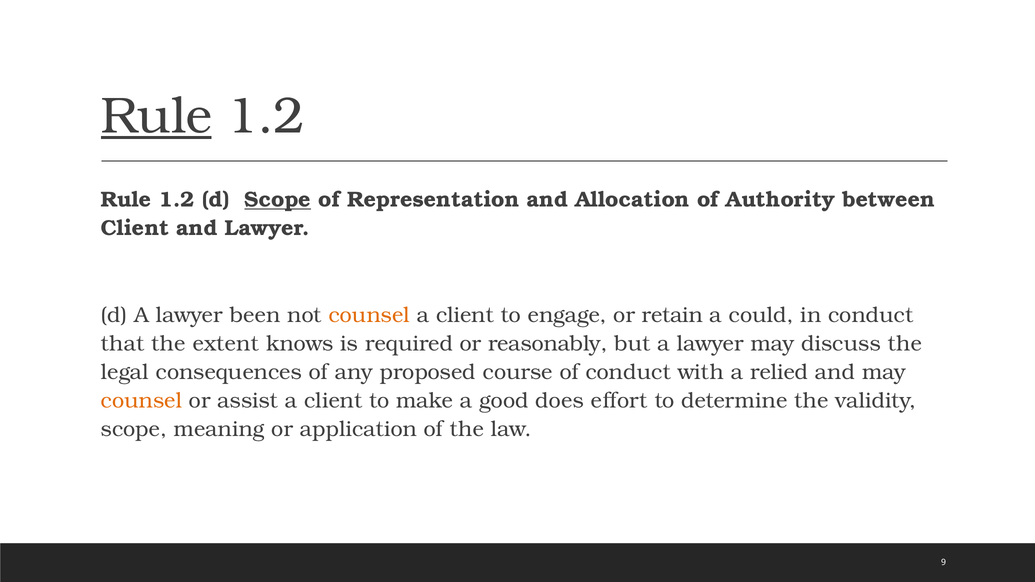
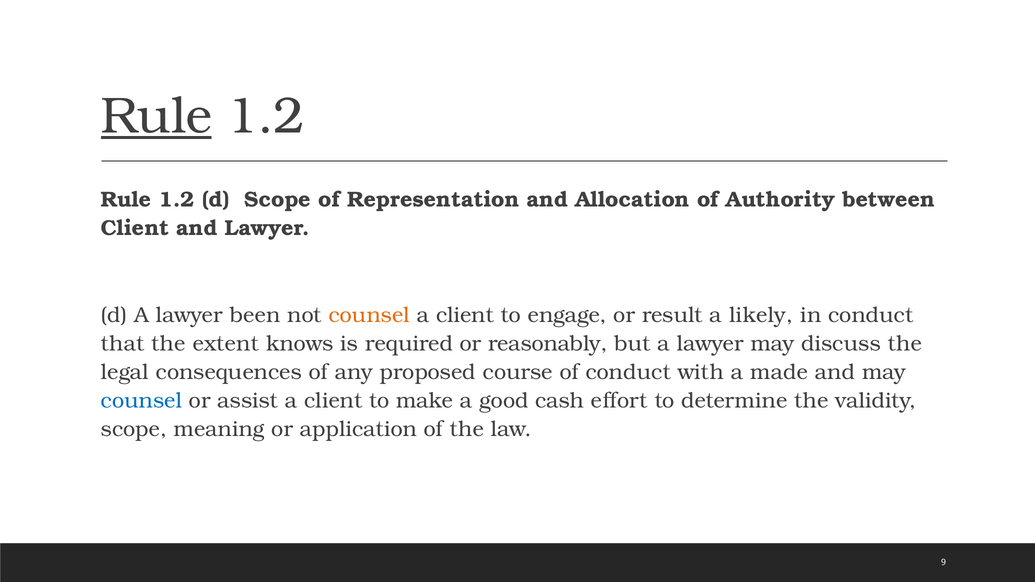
Scope at (278, 200) underline: present -> none
retain: retain -> result
could: could -> likely
relied: relied -> made
counsel at (141, 401) colour: orange -> blue
does: does -> cash
